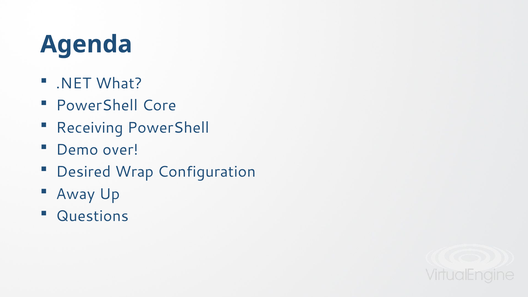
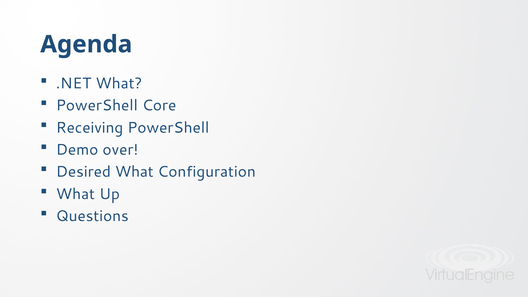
Desired Wrap: Wrap -> What
Away at (75, 194): Away -> What
